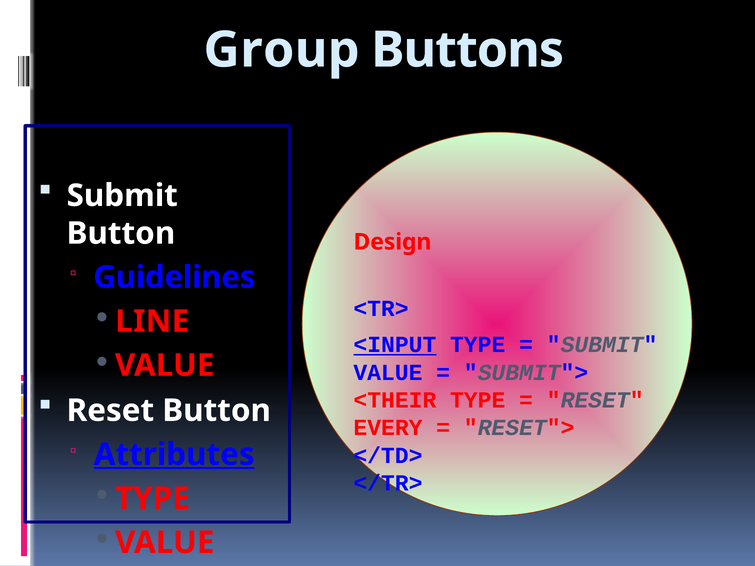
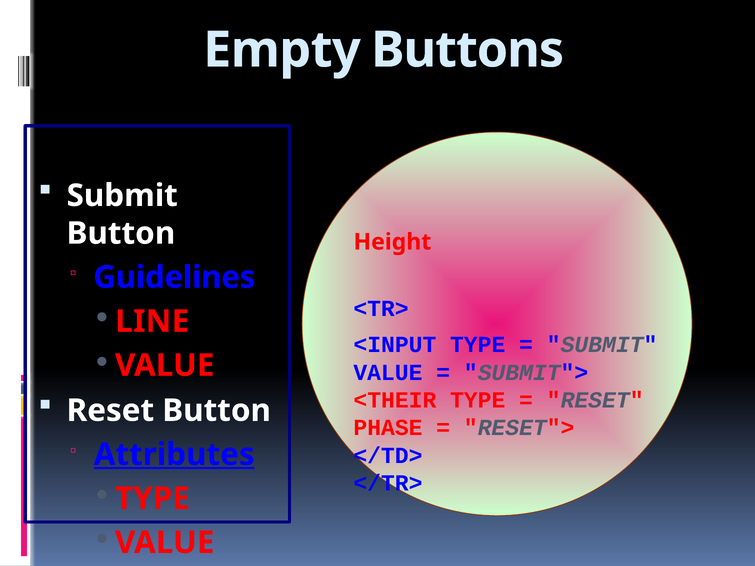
Group: Group -> Empty
Design: Design -> Height
<INPUT underline: present -> none
EVERY: EVERY -> PHASE
